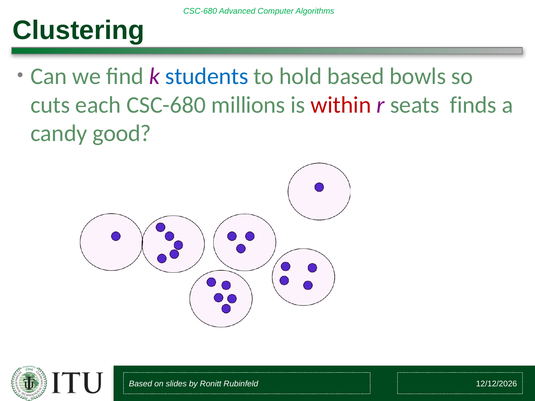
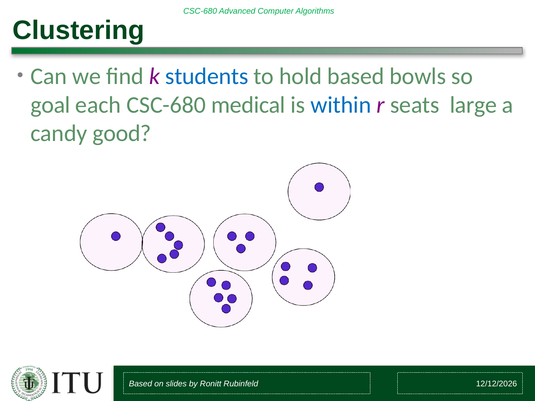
cuts: cuts -> goal
millions: millions -> medical
within colour: red -> blue
finds: finds -> large
